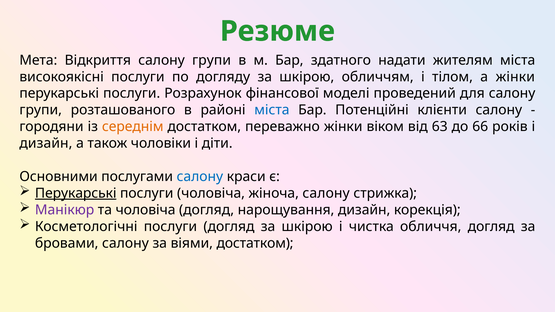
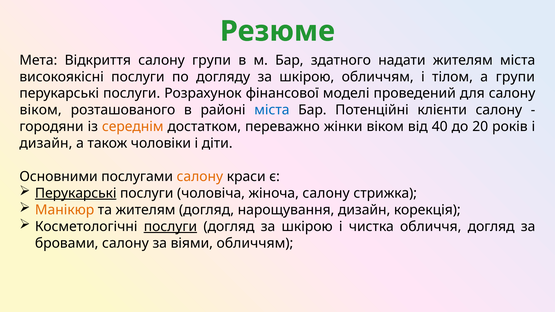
а жінки: жінки -> групи
групи at (41, 110): групи -> віком
63: 63 -> 40
66: 66 -> 20
салону at (200, 177) colour: blue -> orange
Манікюр colour: purple -> orange
та чоловіча: чоловіча -> жителям
послуги at (170, 227) underline: none -> present
віями достатком: достатком -> обличчям
